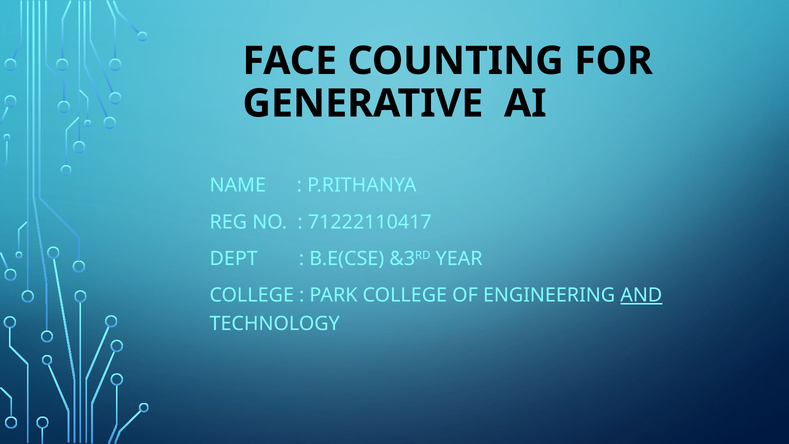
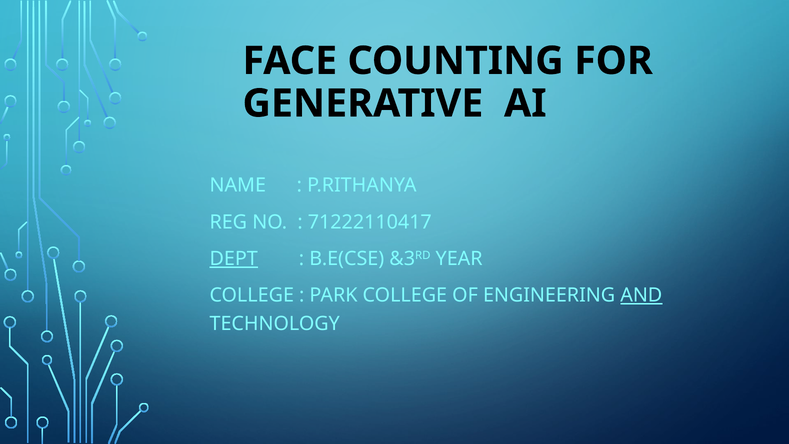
DEPT underline: none -> present
